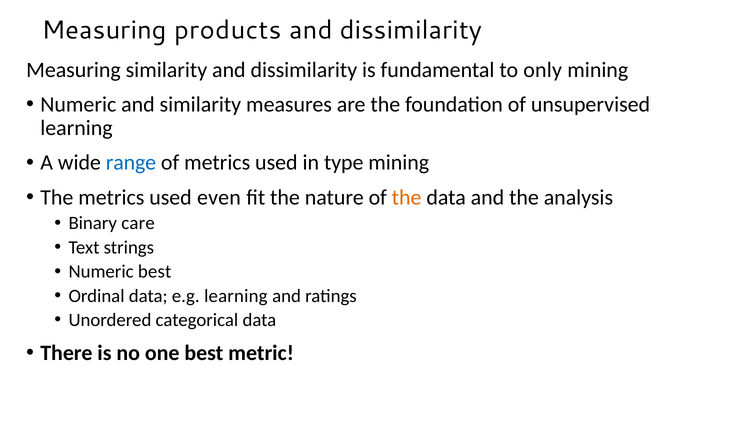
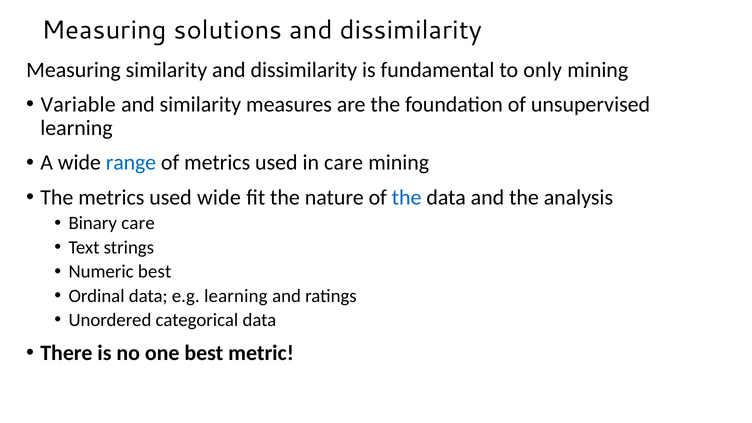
products: products -> solutions
Numeric at (78, 104): Numeric -> Variable
in type: type -> care
used even: even -> wide
the at (407, 197) colour: orange -> blue
